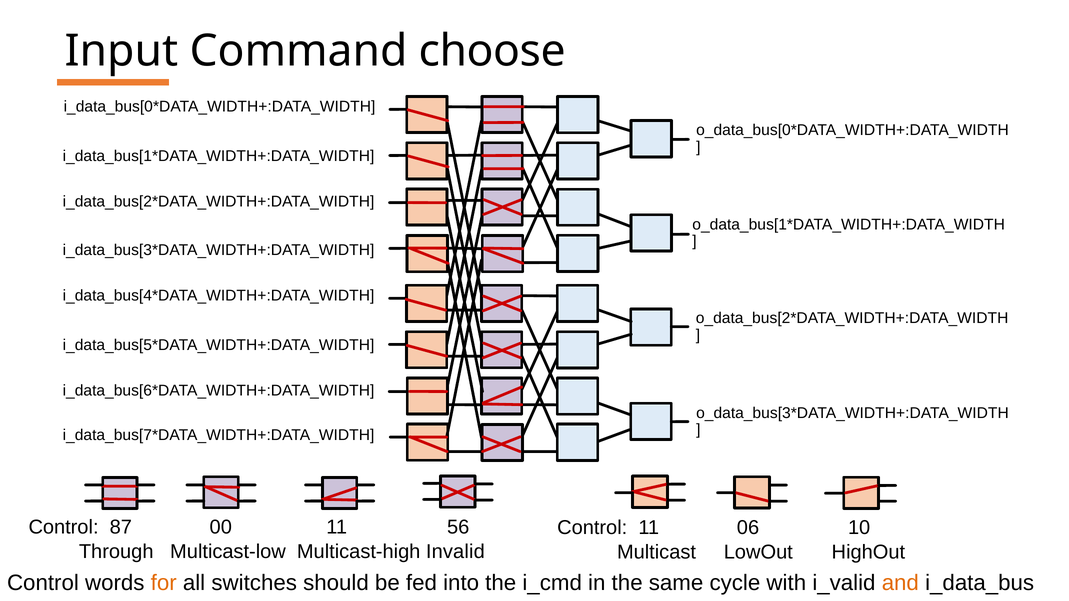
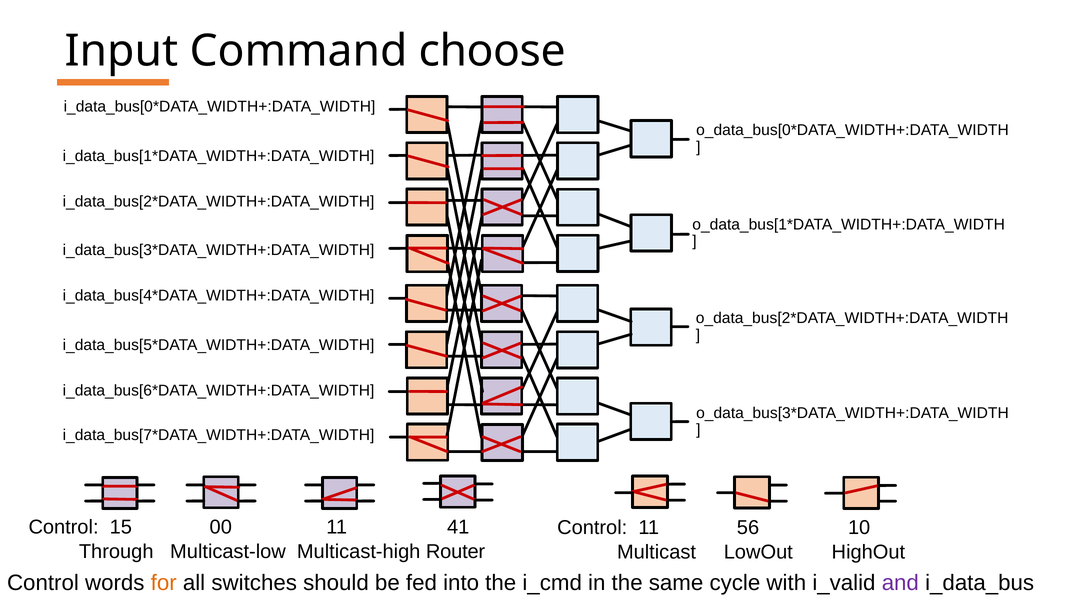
87: 87 -> 15
56: 56 -> 41
06: 06 -> 56
Invalid: Invalid -> Router
and colour: orange -> purple
